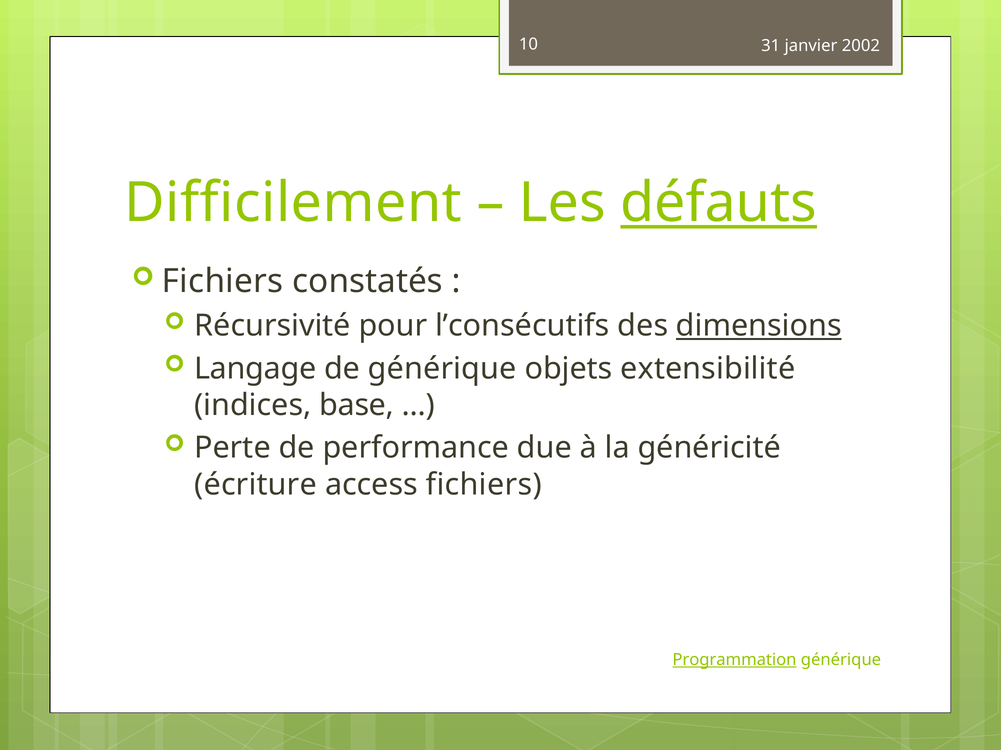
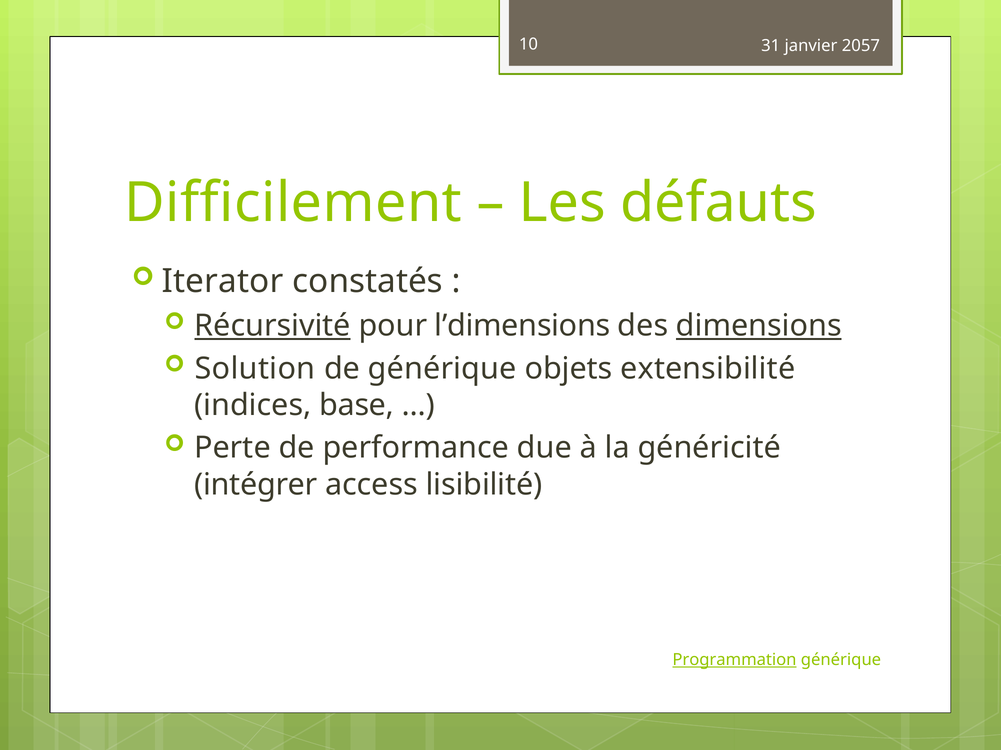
2002: 2002 -> 2057
défauts underline: present -> none
Fichiers at (223, 282): Fichiers -> Iterator
Récursivité underline: none -> present
l’consécutifs: l’consécutifs -> l’dimensions
Langage: Langage -> Solution
écriture: écriture -> intégrer
access fichiers: fichiers -> lisibilité
